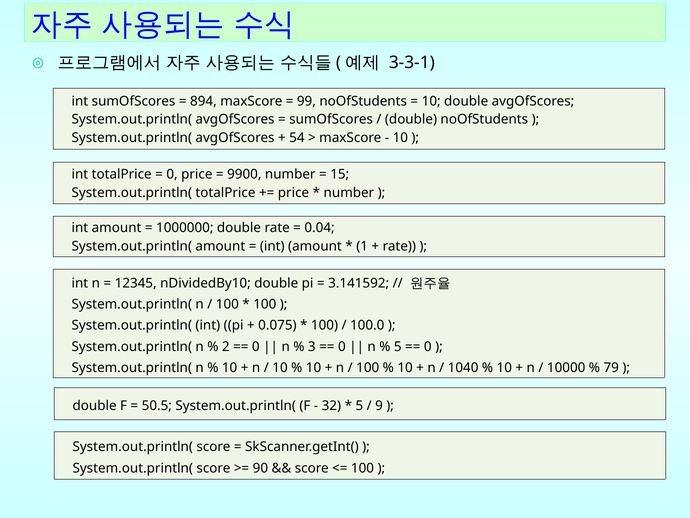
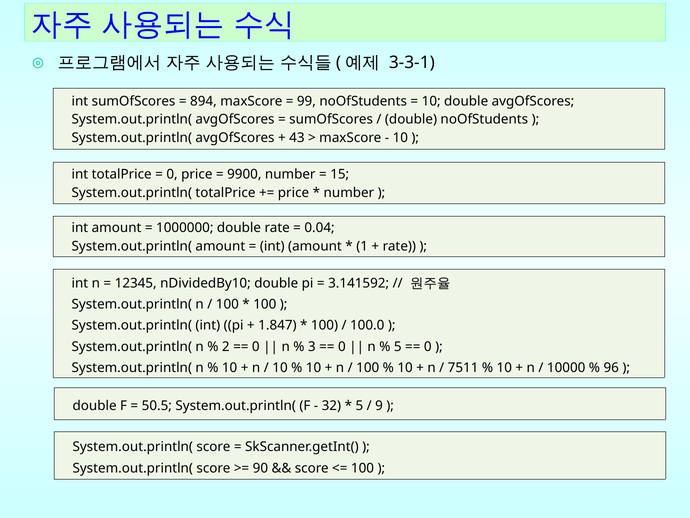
54: 54 -> 43
0.075: 0.075 -> 1.847
1040: 1040 -> 7511
79: 79 -> 96
